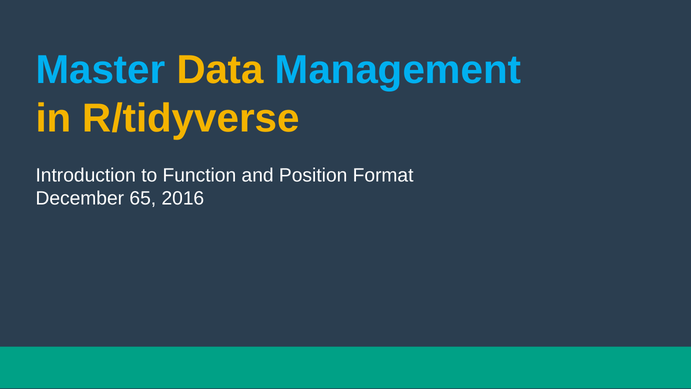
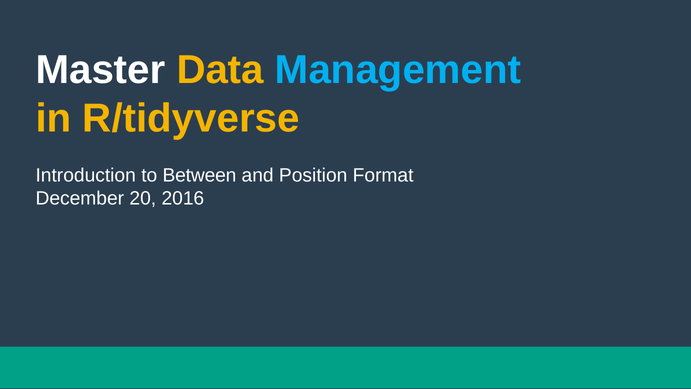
Master colour: light blue -> white
Function: Function -> Between
65: 65 -> 20
